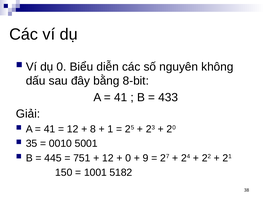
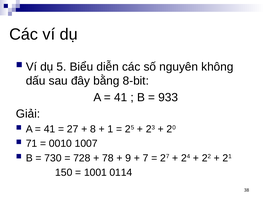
dụ 0: 0 -> 5
433: 433 -> 933
12 at (73, 129): 12 -> 27
35: 35 -> 71
5001: 5001 -> 1007
445: 445 -> 730
751: 751 -> 728
12 at (108, 158): 12 -> 78
0 at (128, 158): 0 -> 9
9: 9 -> 7
5182: 5182 -> 0114
